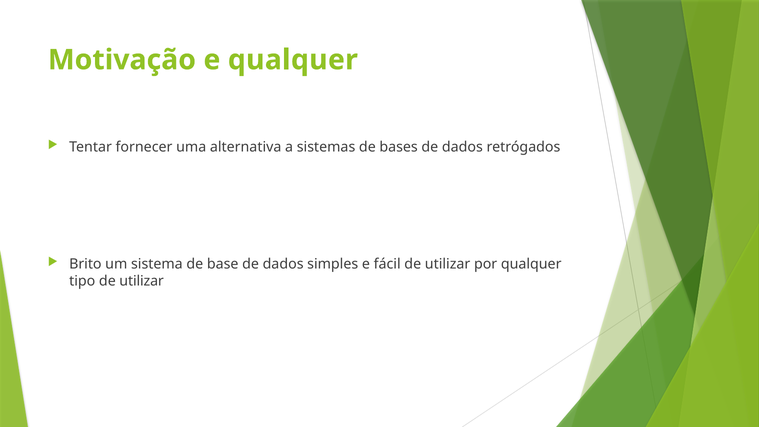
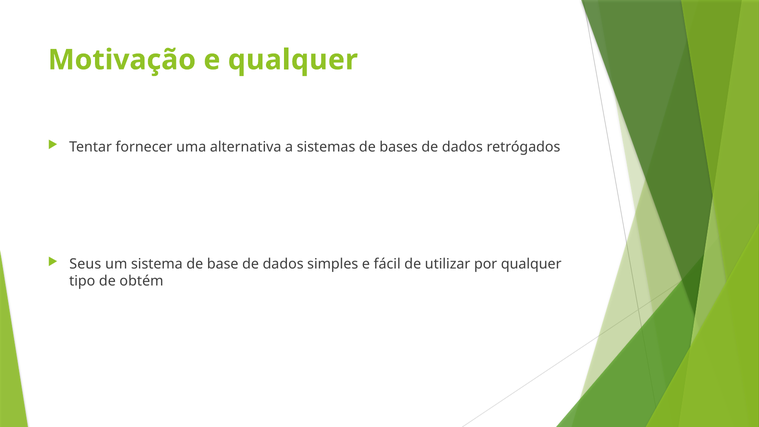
Brito: Brito -> Seus
tipo de utilizar: utilizar -> obtém
